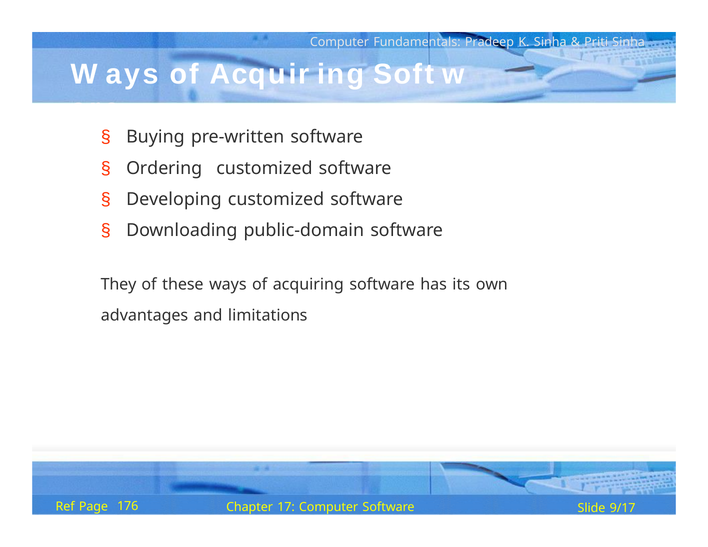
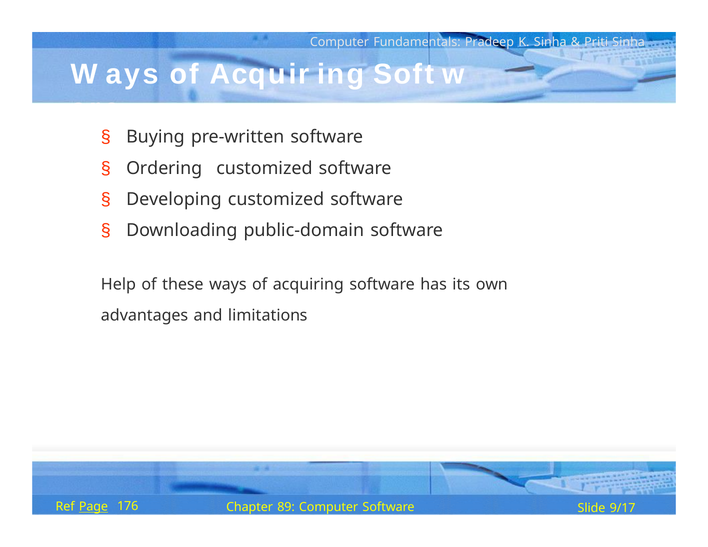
They: They -> Help
Page underline: none -> present
17: 17 -> 89
